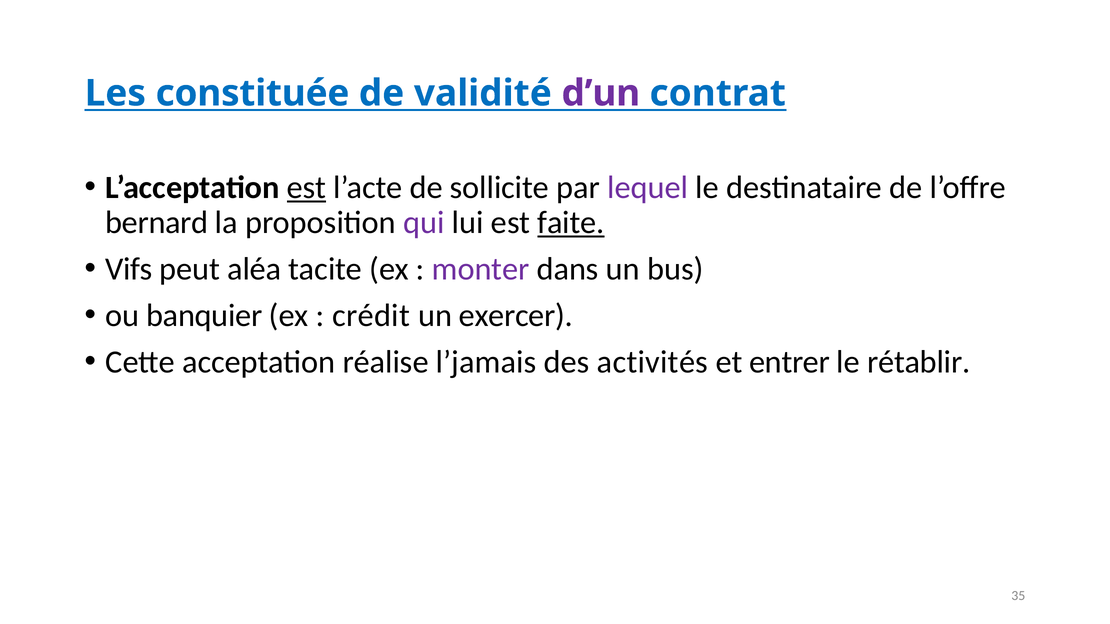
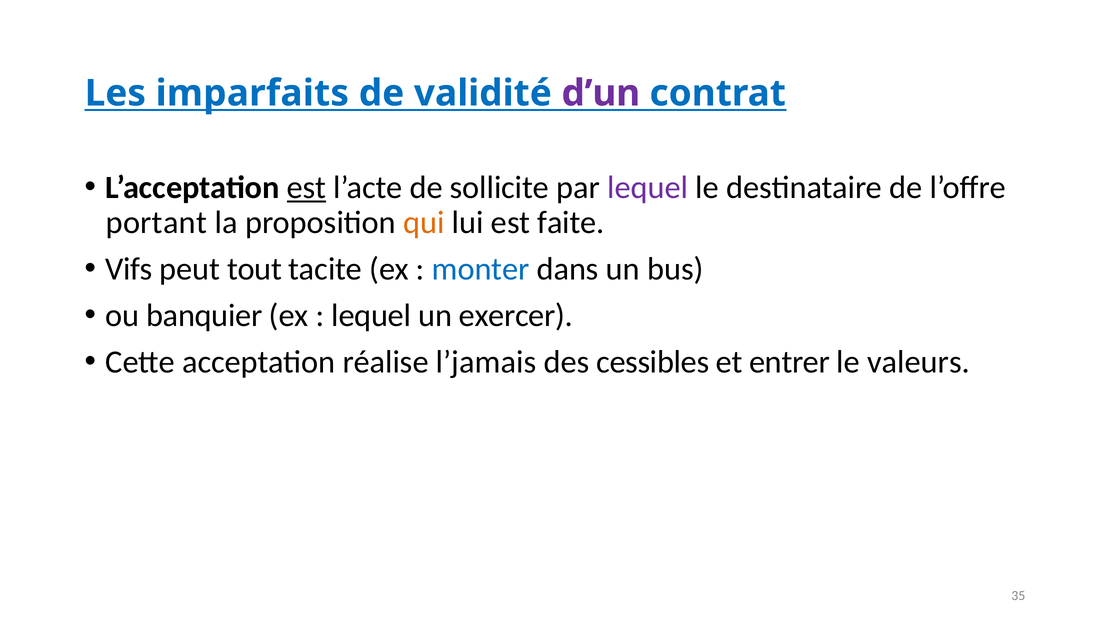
constituée: constituée -> imparfaits
bernard: bernard -> portant
qui colour: purple -> orange
faite underline: present -> none
aléa: aléa -> tout
monter colour: purple -> blue
crédit at (371, 316): crédit -> lequel
activités: activités -> cessibles
rétablir: rétablir -> valeurs
